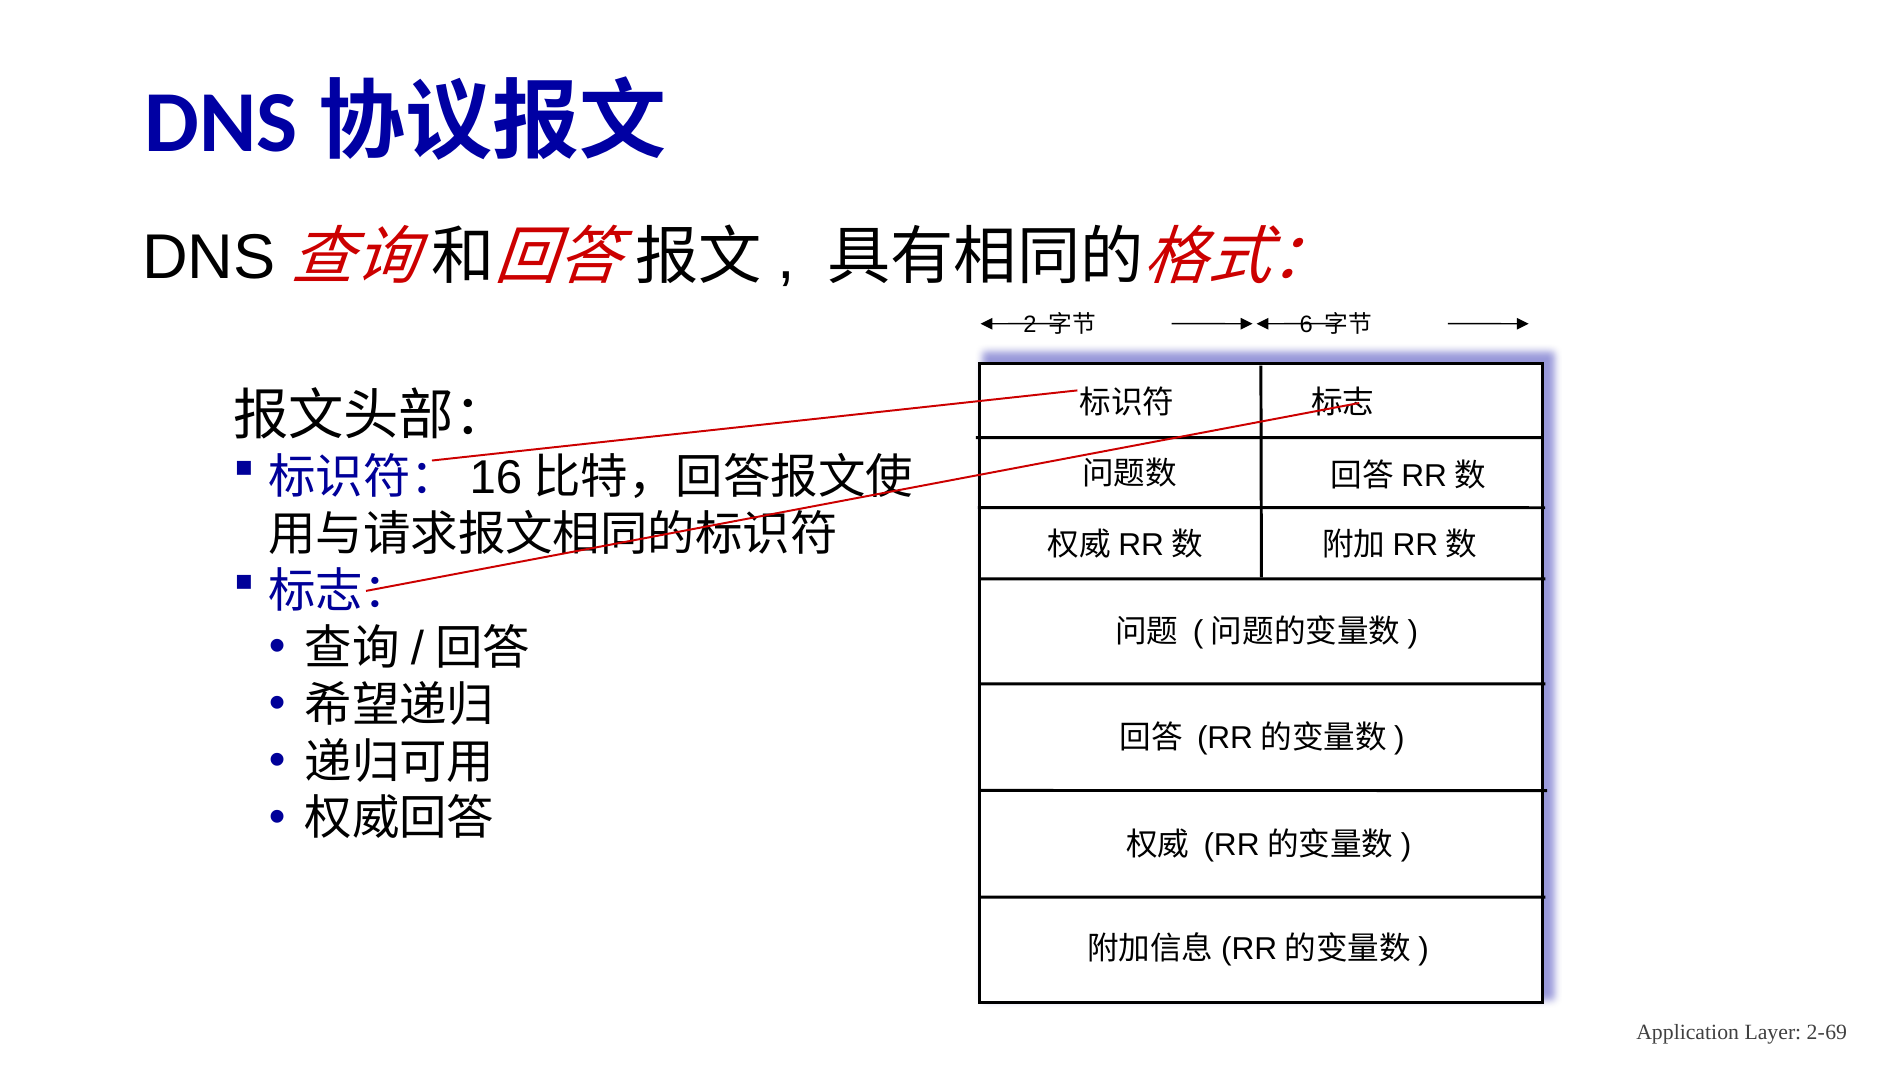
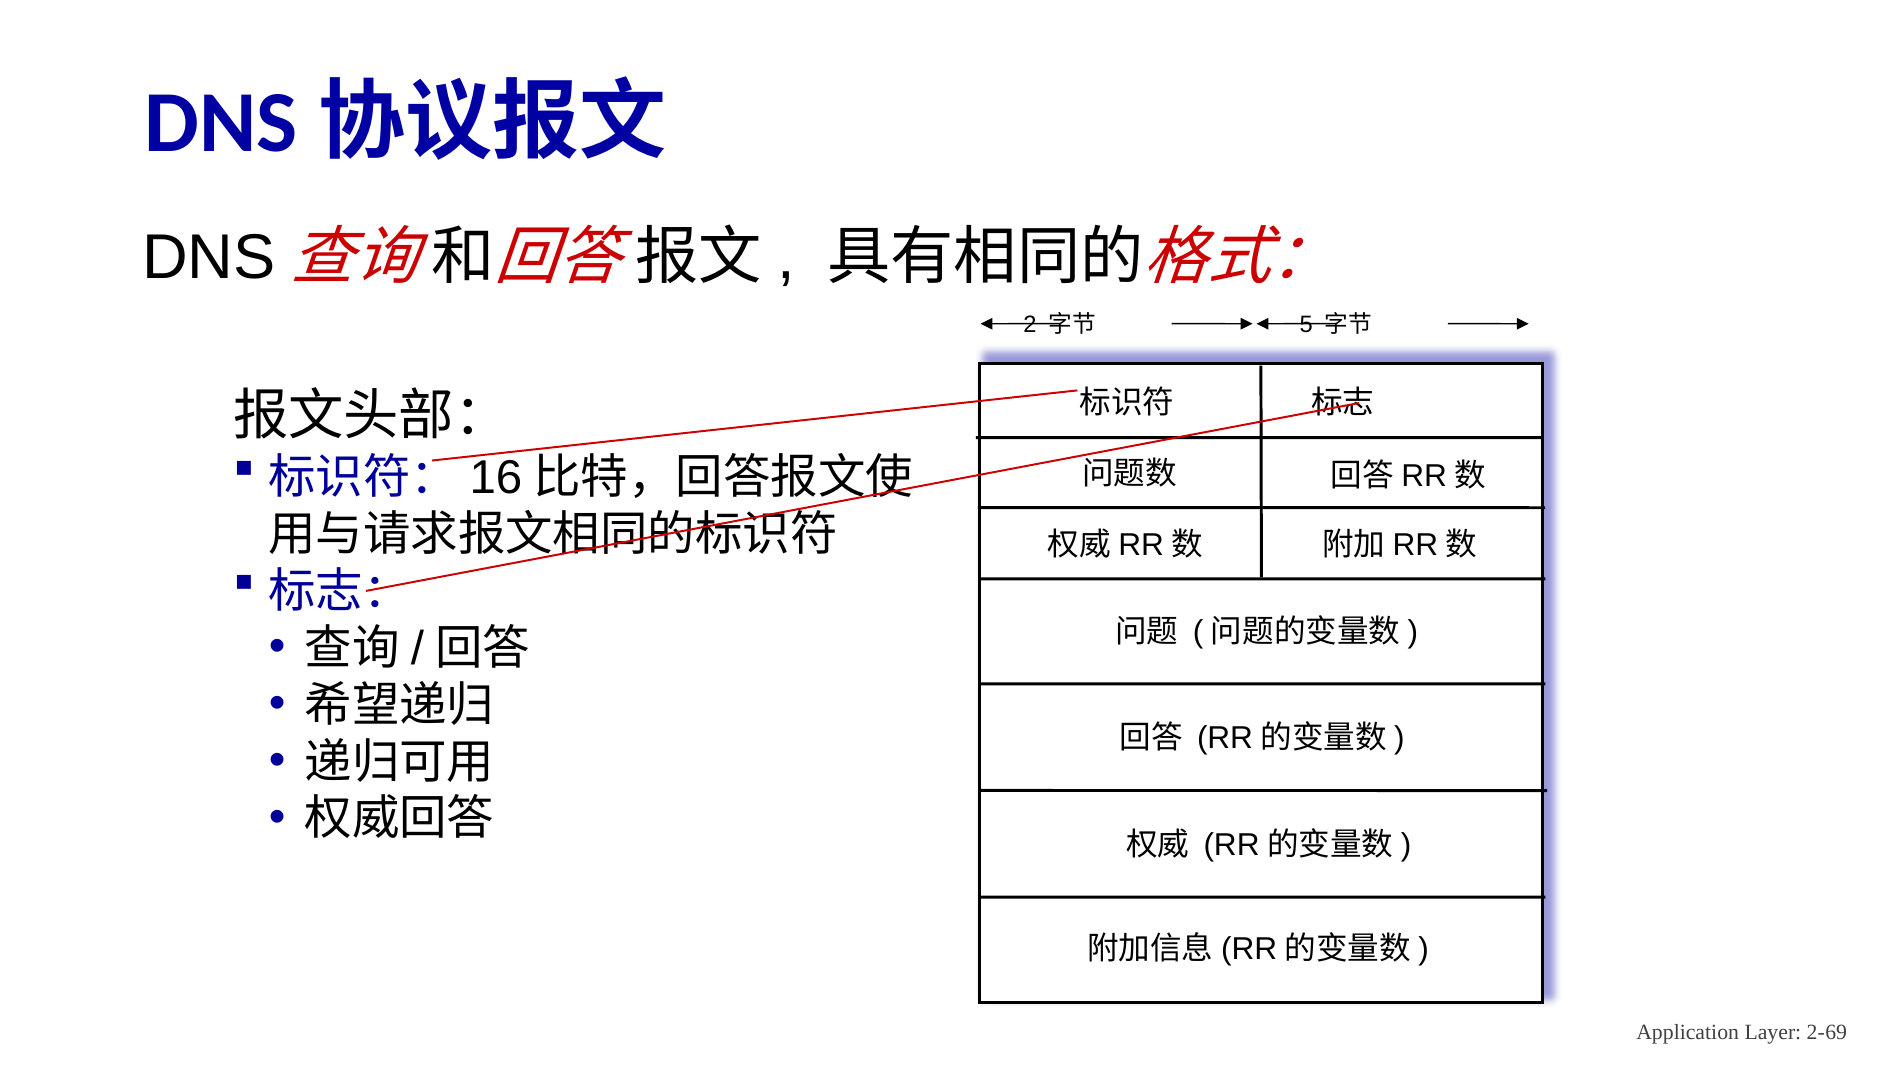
6: 6 -> 5
